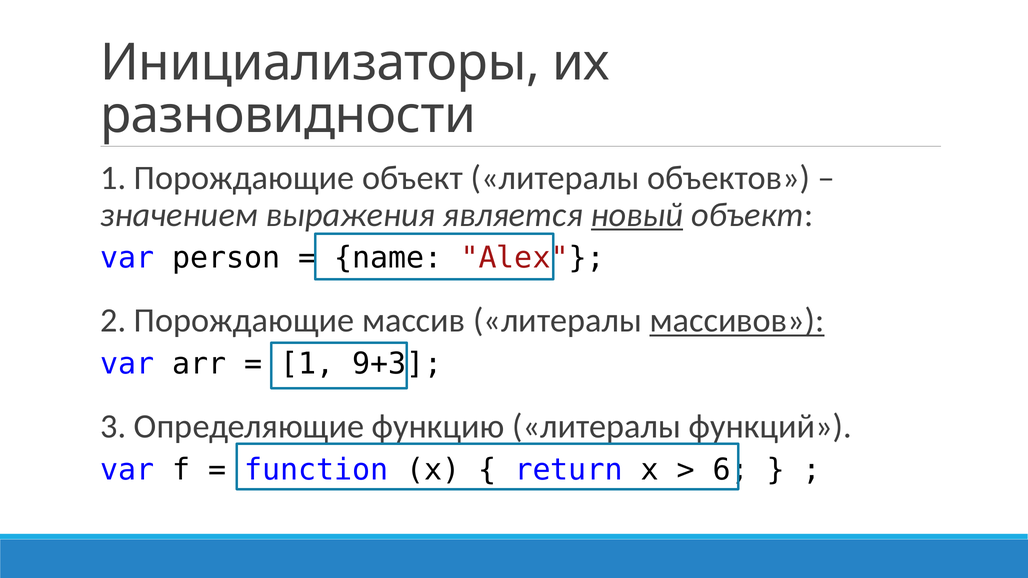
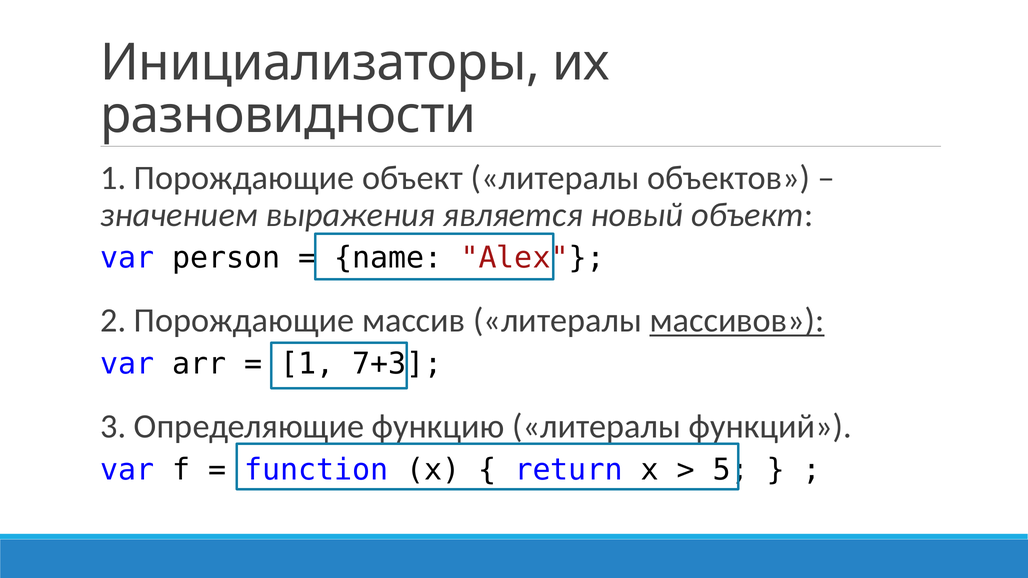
новый underline: present -> none
9+3: 9+3 -> 7+3
6: 6 -> 5
